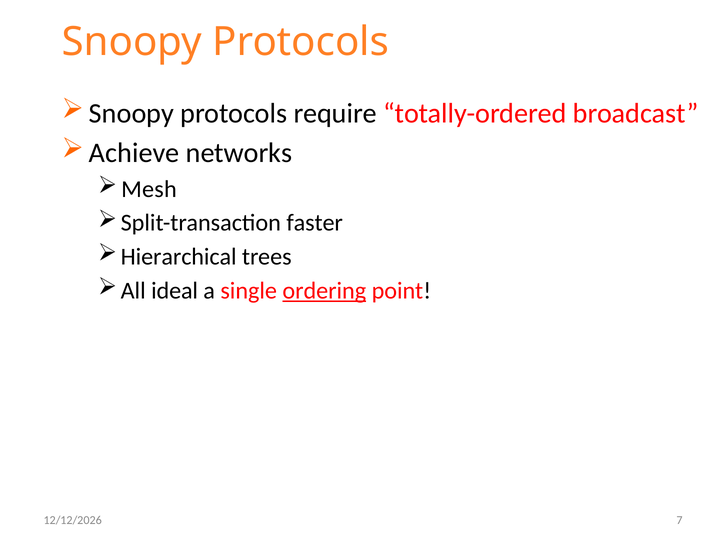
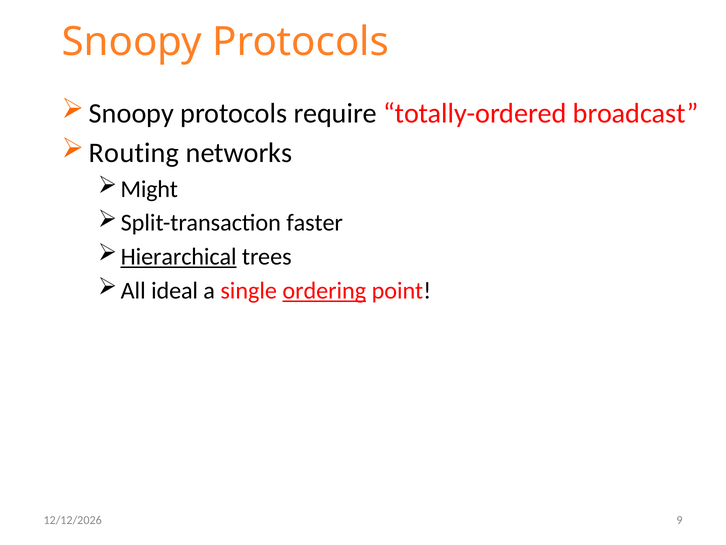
Achieve: Achieve -> Routing
Mesh: Mesh -> Might
Hierarchical underline: none -> present
7: 7 -> 9
